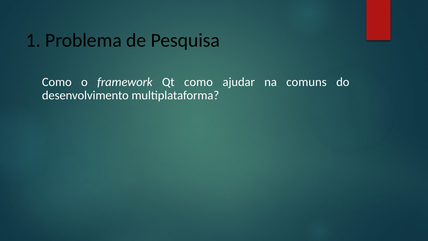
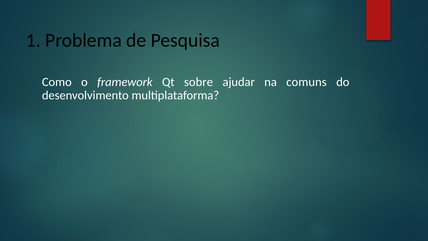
Qt como: como -> sobre
